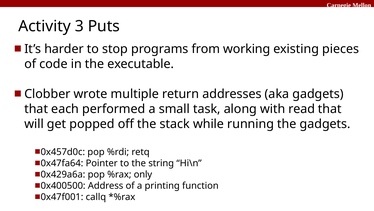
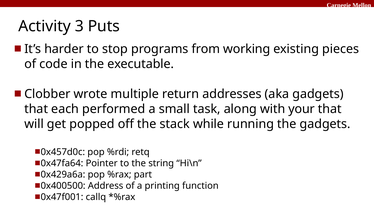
read: read -> your
only: only -> part
